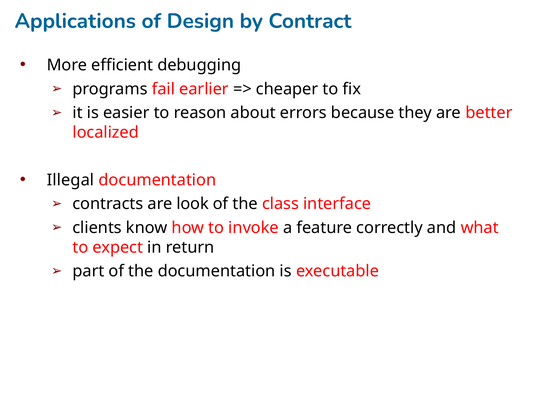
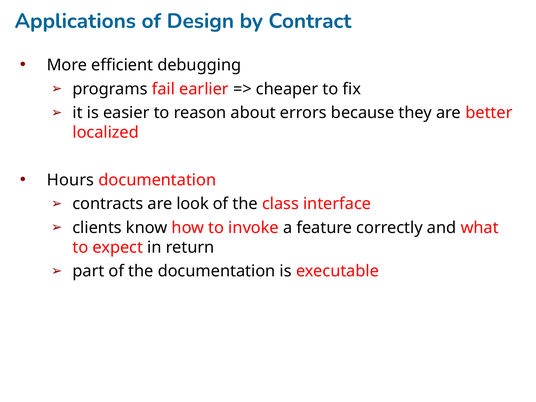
Illegal: Illegal -> Hours
